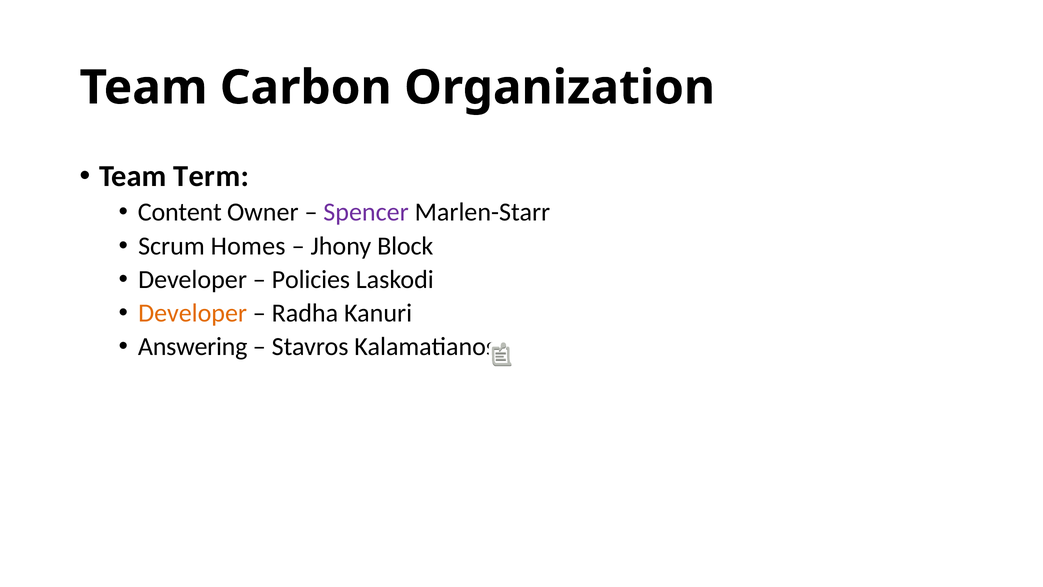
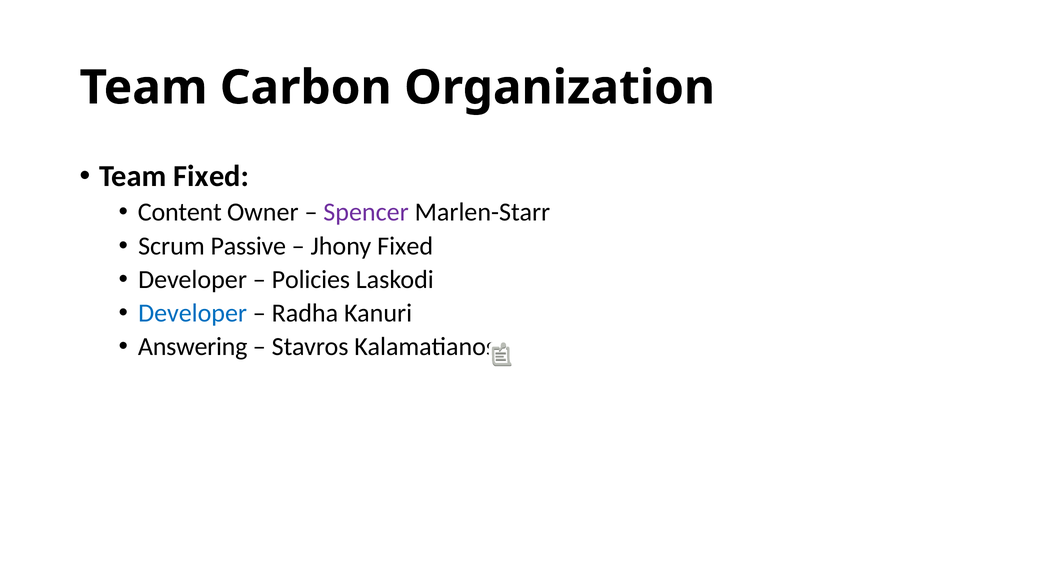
Team Term: Term -> Fixed
Homes: Homes -> Passive
Jhony Block: Block -> Fixed
Developer at (193, 313) colour: orange -> blue
